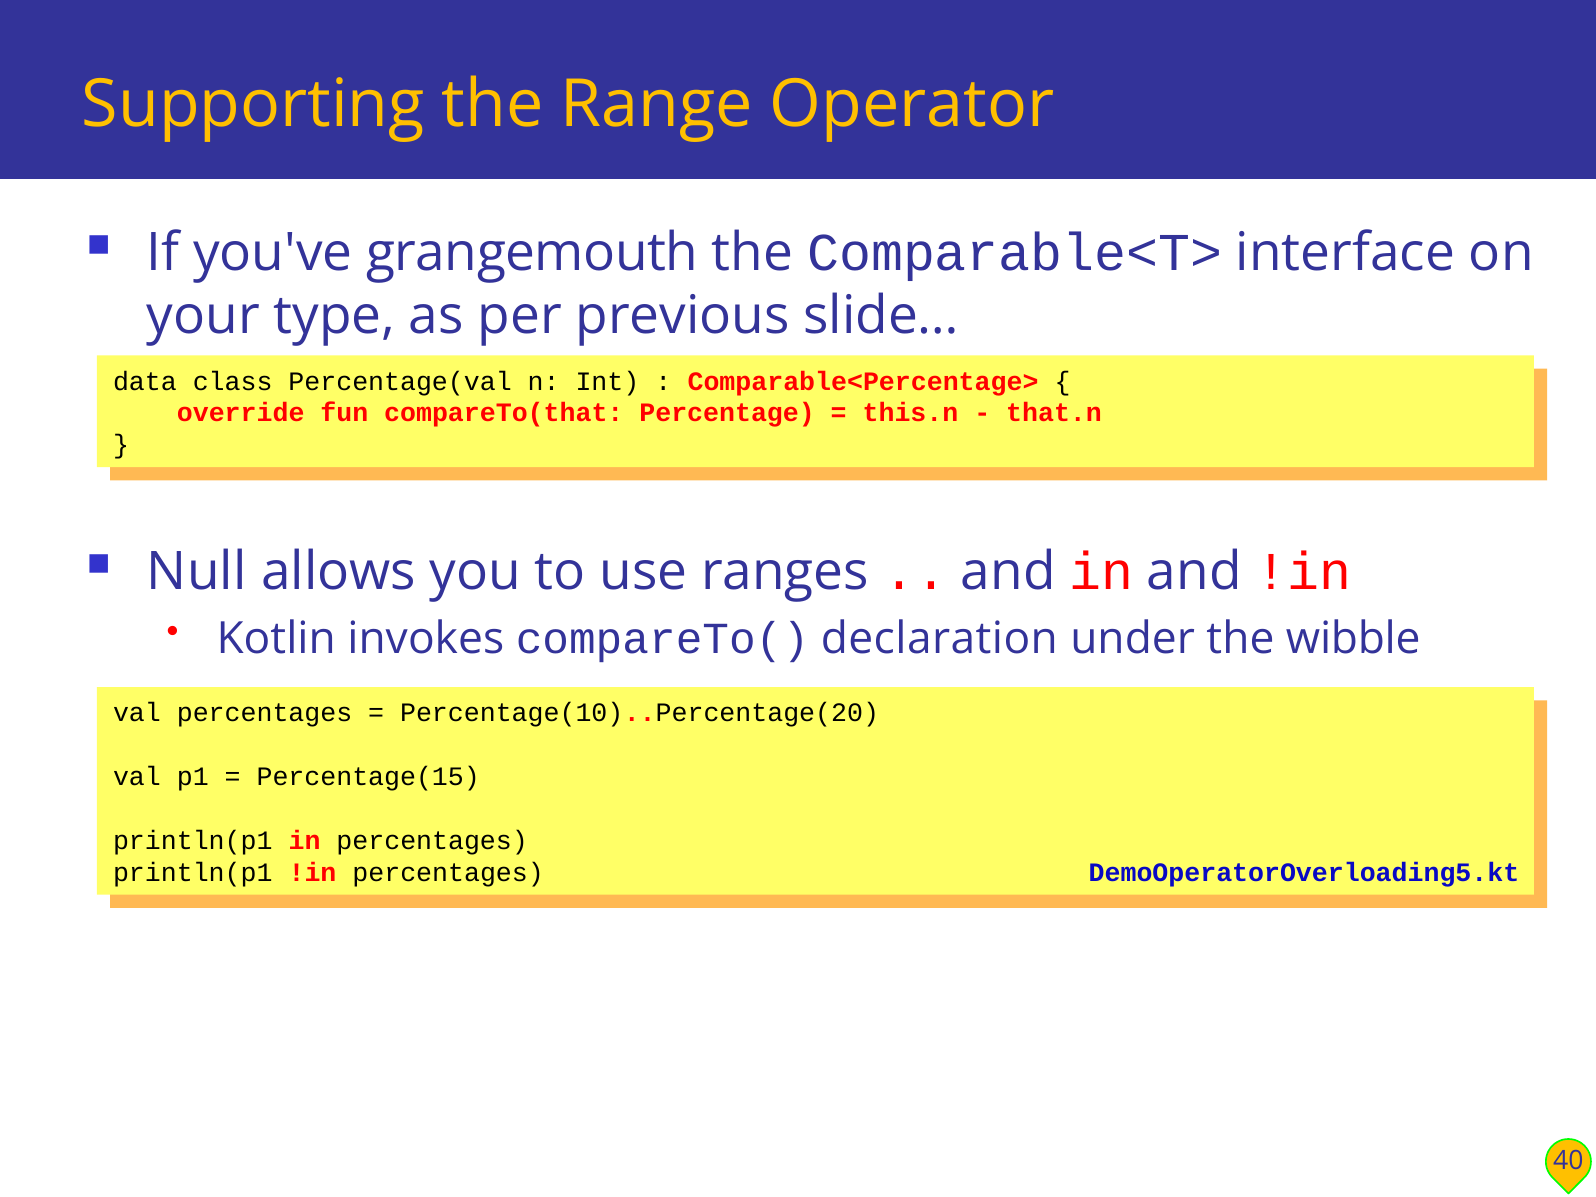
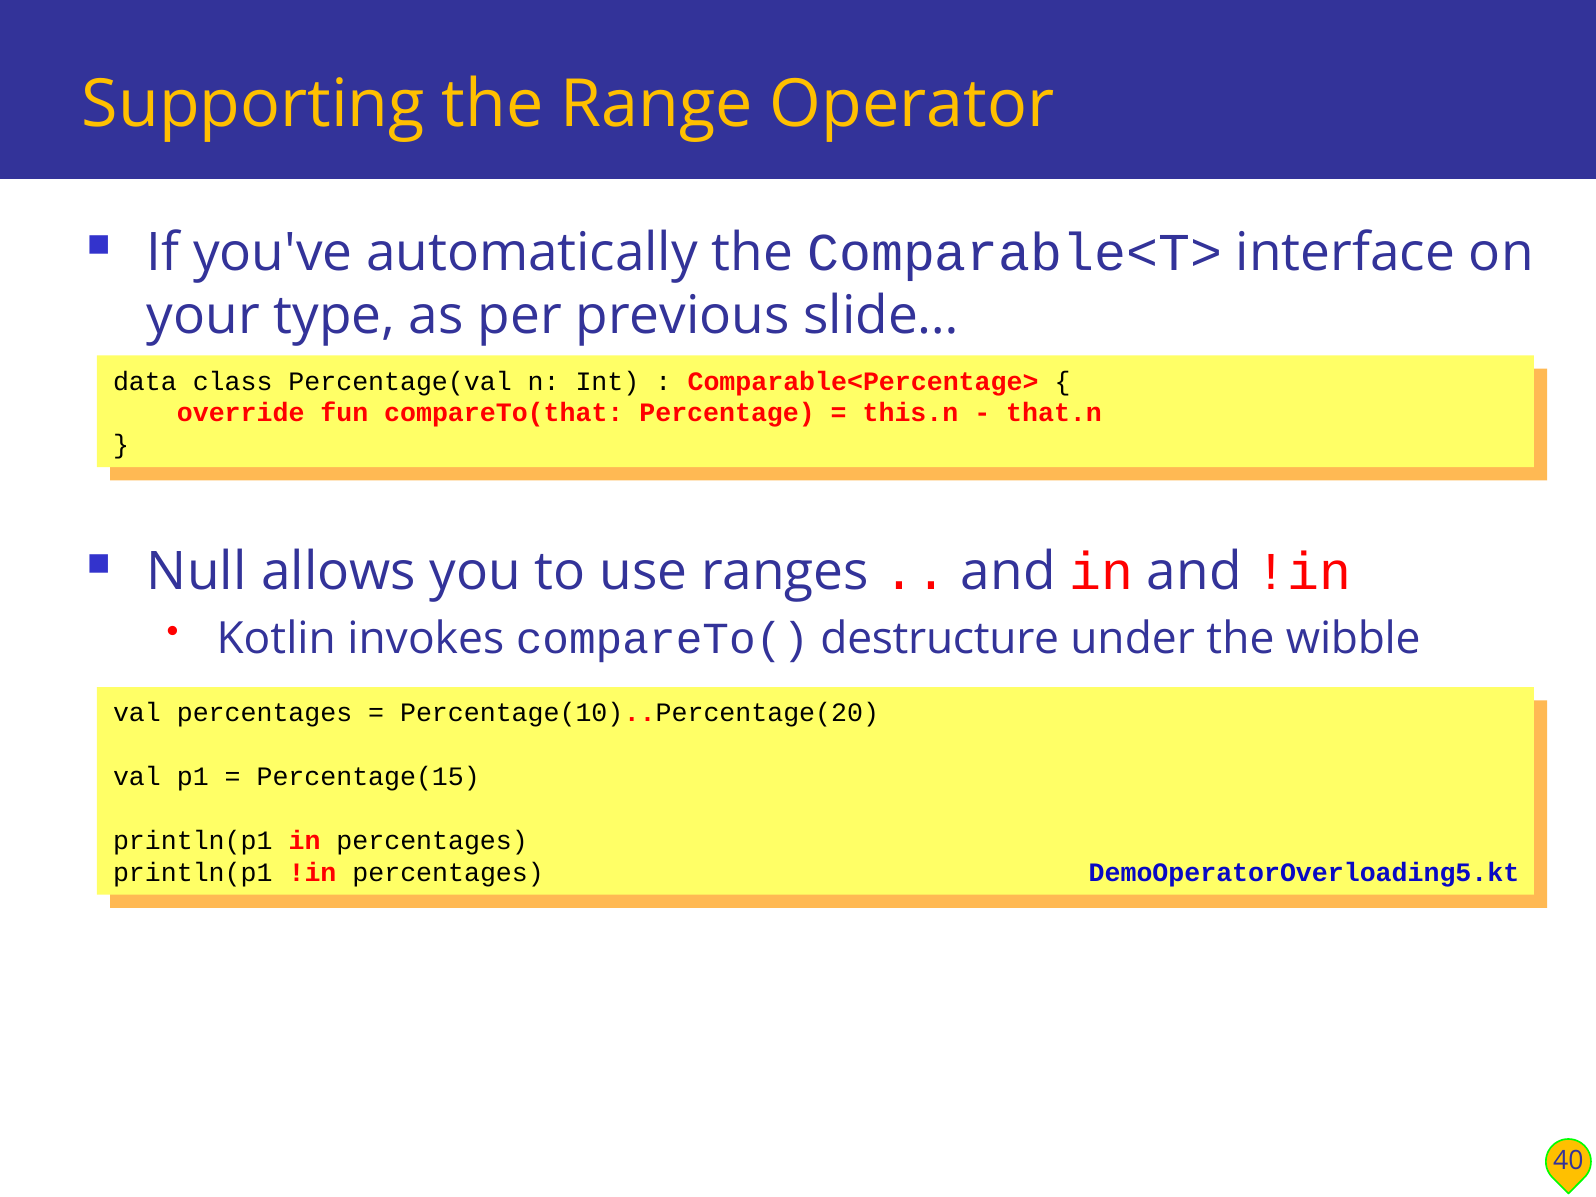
grangemouth: grangemouth -> automatically
declaration: declaration -> destructure
